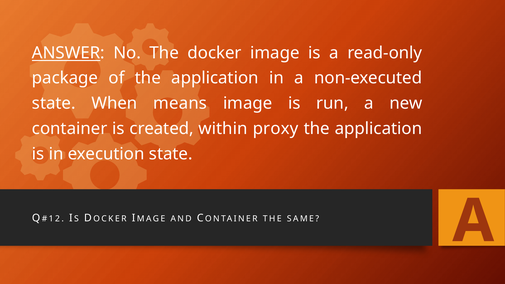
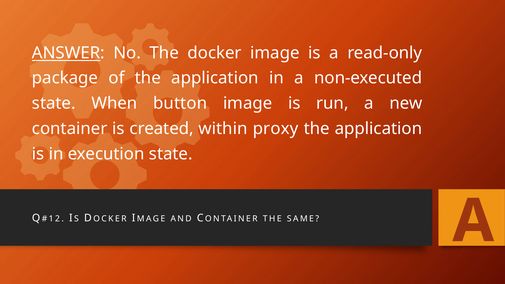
means: means -> button
